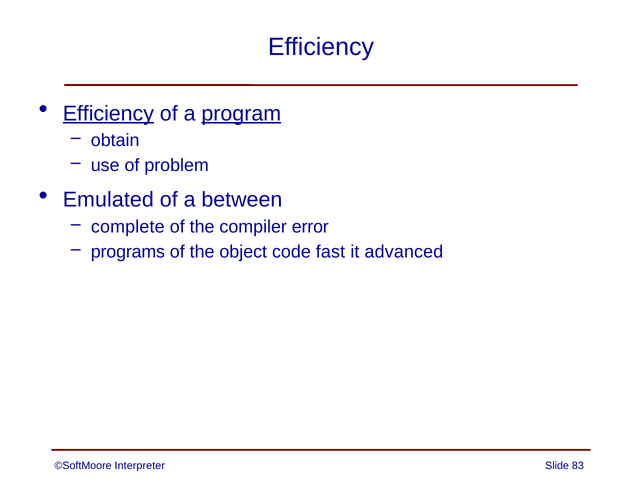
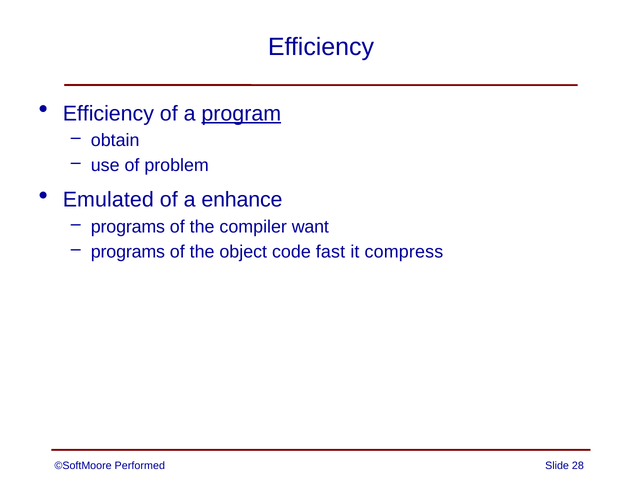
Efficiency at (108, 113) underline: present -> none
between: between -> enhance
complete at (128, 226): complete -> programs
error: error -> want
advanced: advanced -> compress
Interpreter: Interpreter -> Performed
83: 83 -> 28
